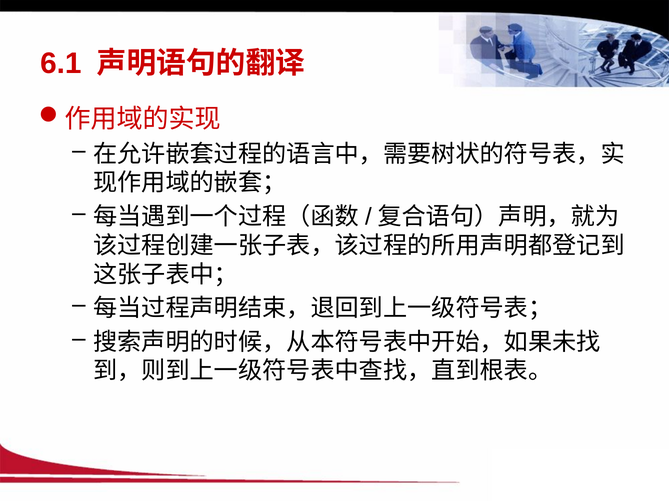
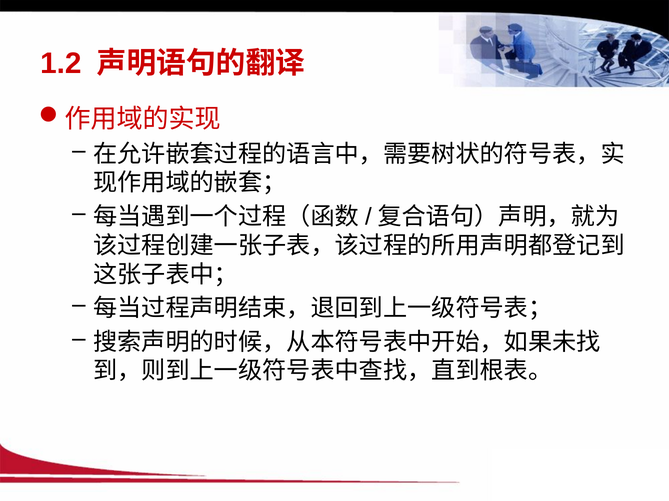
6.1: 6.1 -> 1.2
